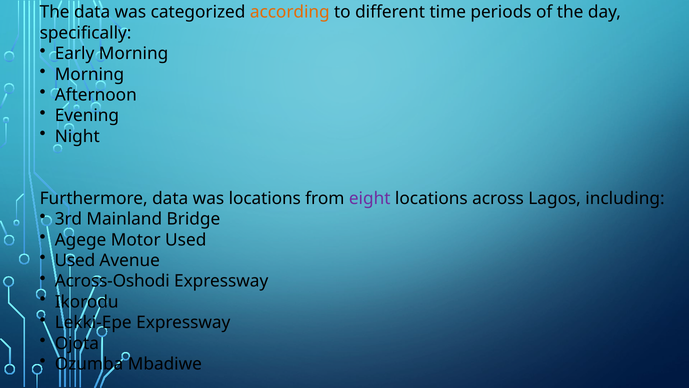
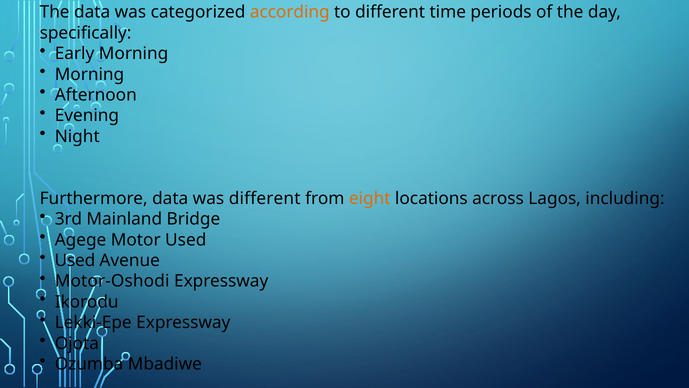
was locations: locations -> different
eight colour: purple -> orange
Across-Oshodi: Across-Oshodi -> Motor-Oshodi
